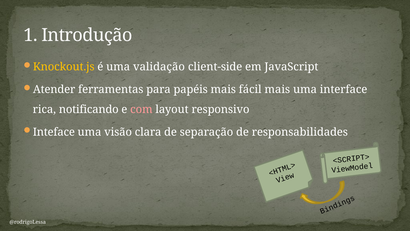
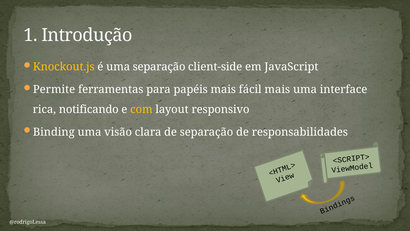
uma validação: validação -> separação
Atender: Atender -> Permite
com colour: pink -> yellow
Inteface: Inteface -> Binding
